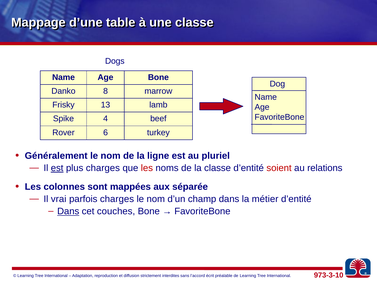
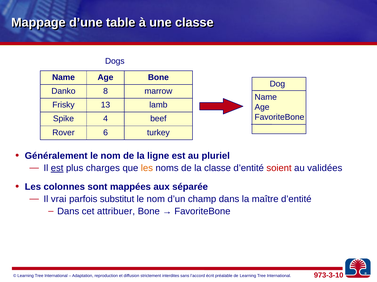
les at (147, 169) colour: red -> orange
relations: relations -> validées
parfois charges: charges -> substitut
métier: métier -> maître
Dans at (68, 212) underline: present -> none
couches: couches -> attribuer
